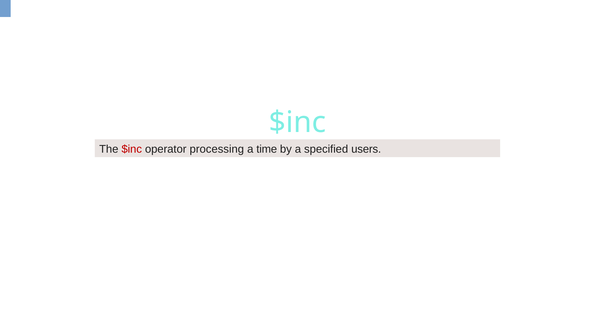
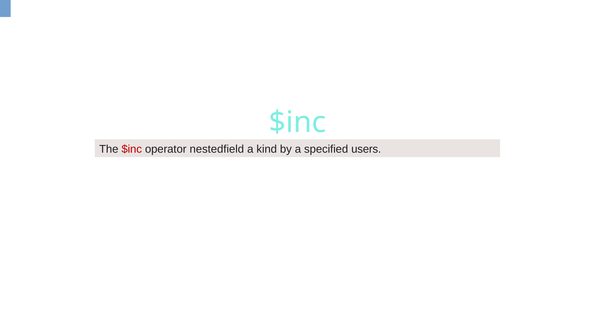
processing: processing -> nestedfield
time: time -> kind
